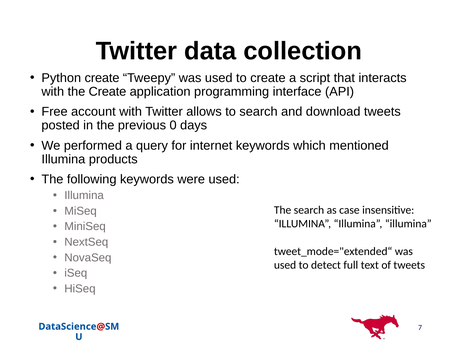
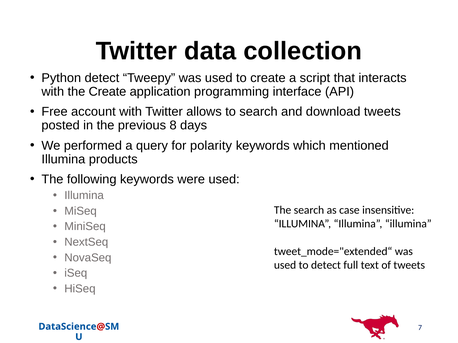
Python create: create -> detect
0: 0 -> 8
internet: internet -> polarity
